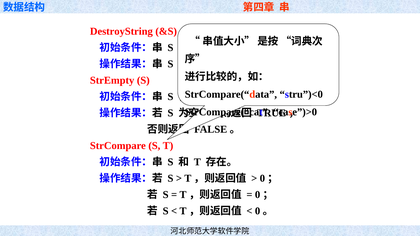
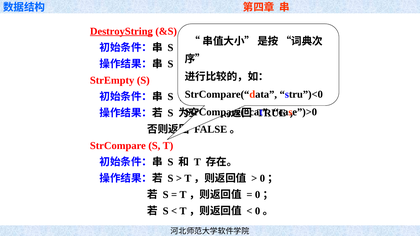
DestroyString underline: none -> present
